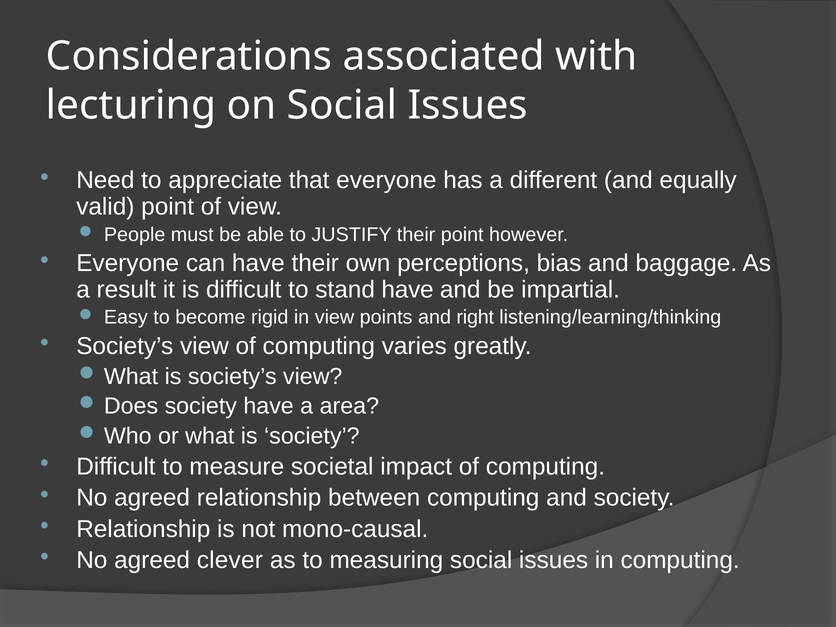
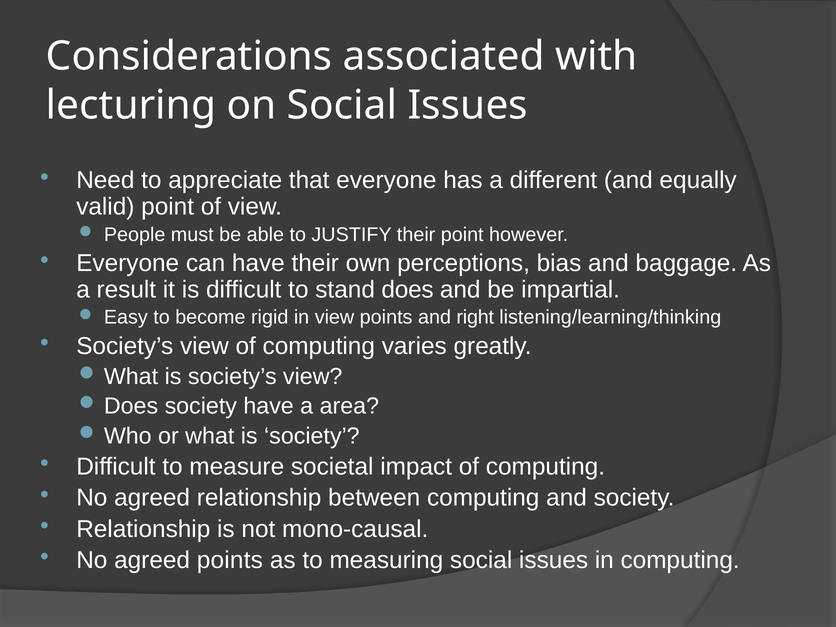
stand have: have -> does
agreed clever: clever -> points
